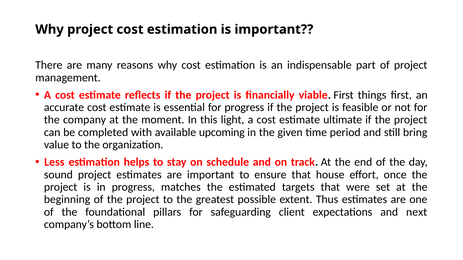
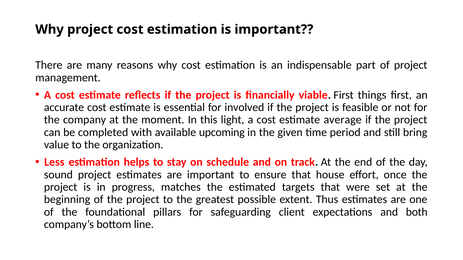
for progress: progress -> involved
ultimate: ultimate -> average
next: next -> both
